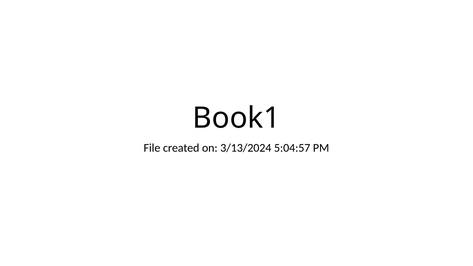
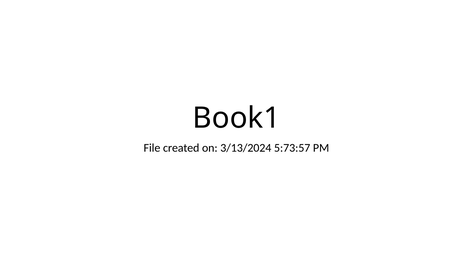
5:04:57: 5:04:57 -> 5:73:57
